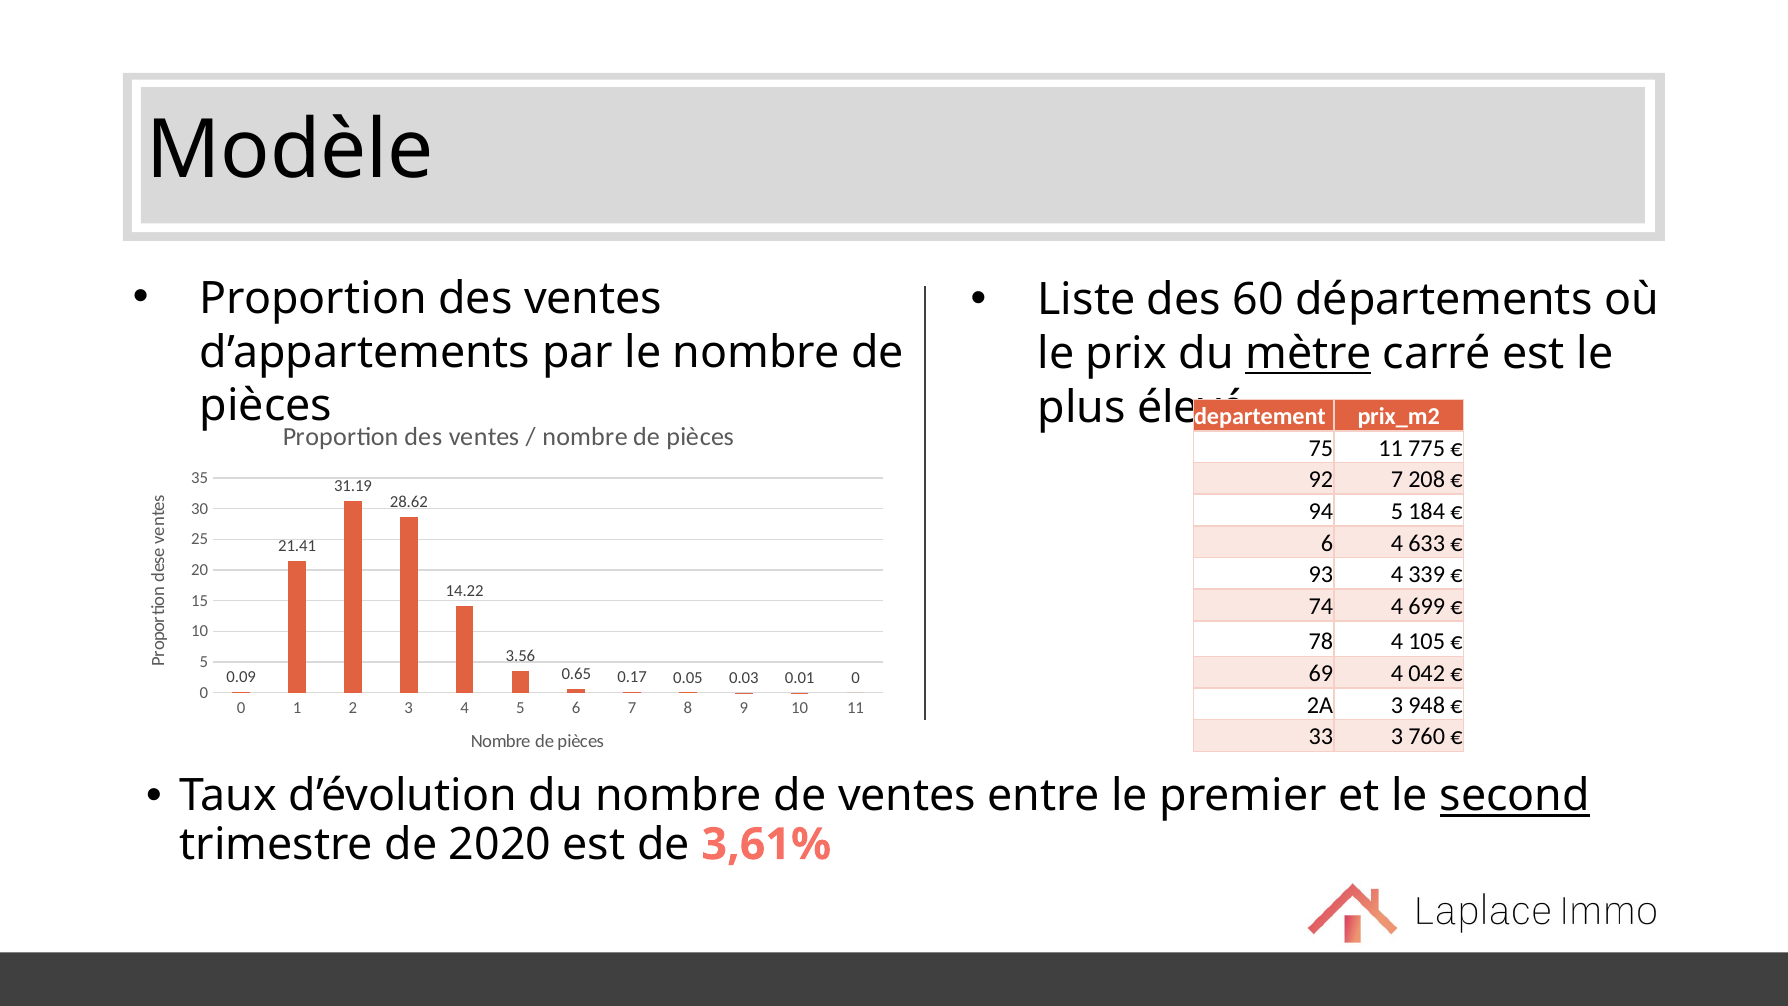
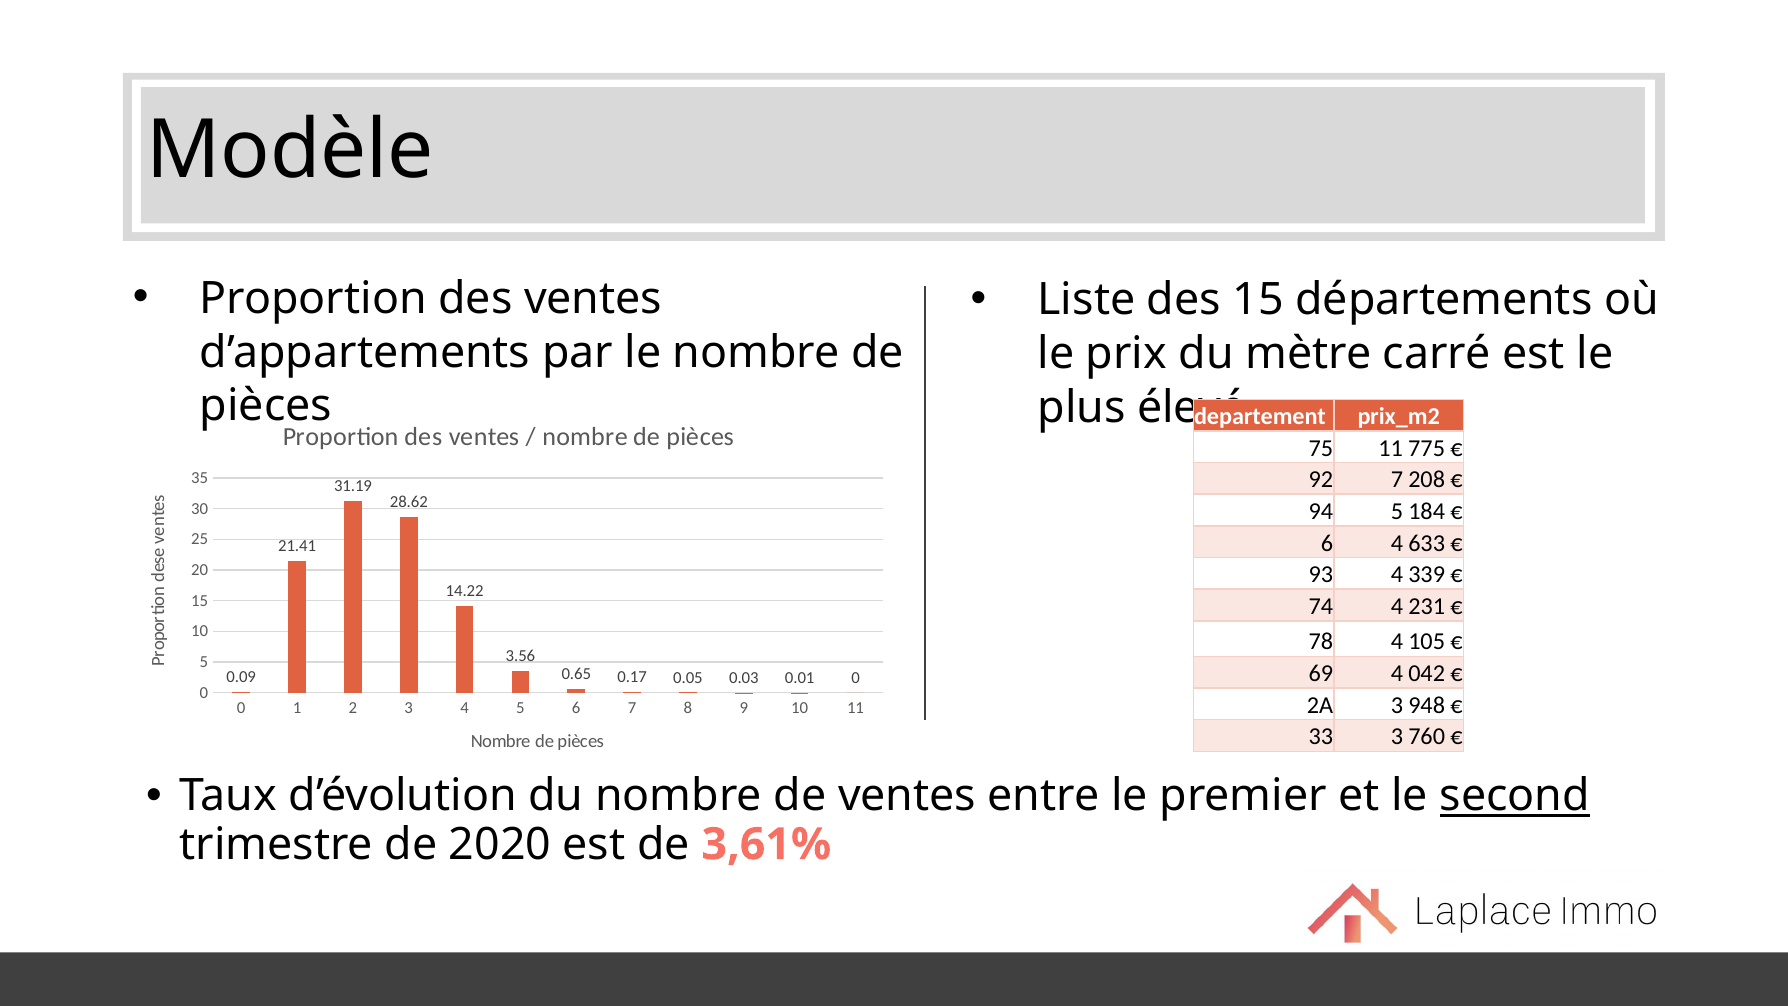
des 60: 60 -> 15
mètre underline: present -> none
699: 699 -> 231
